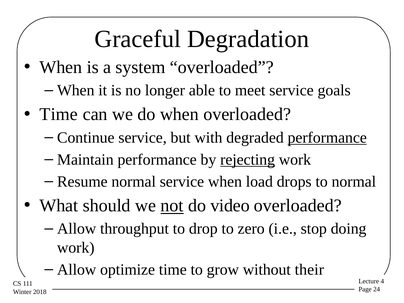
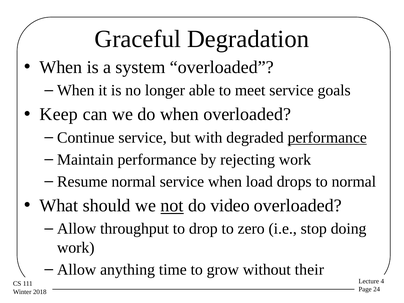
Time at (59, 114): Time -> Keep
rejecting underline: present -> none
optimize: optimize -> anything
